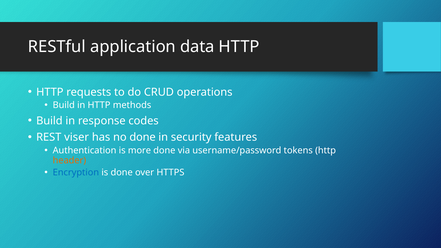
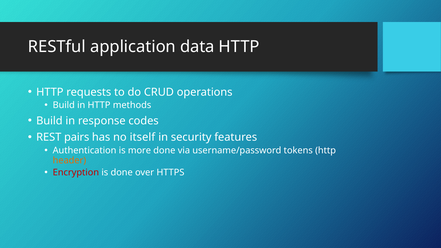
viser: viser -> pairs
no done: done -> itself
Encryption colour: blue -> red
